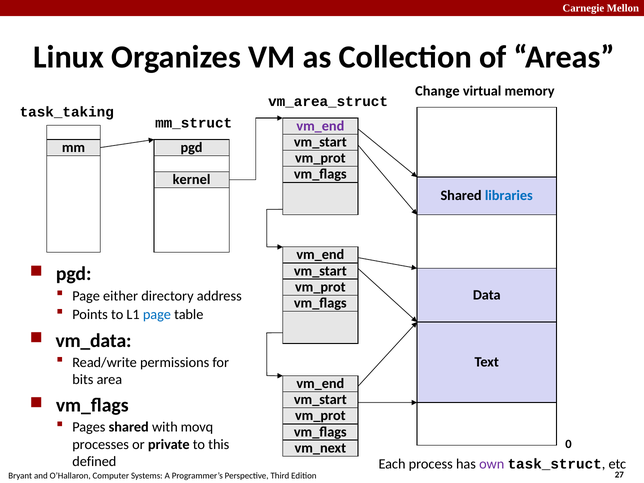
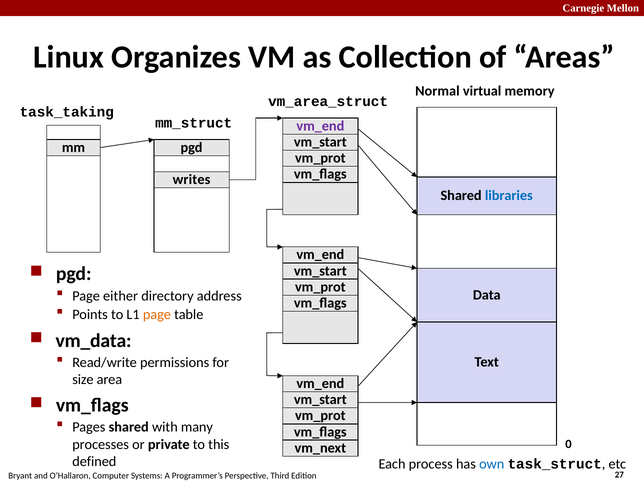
Change: Change -> Normal
kernel: kernel -> writes
page at (157, 315) colour: blue -> orange
bits: bits -> size
movq: movq -> many
own colour: purple -> blue
